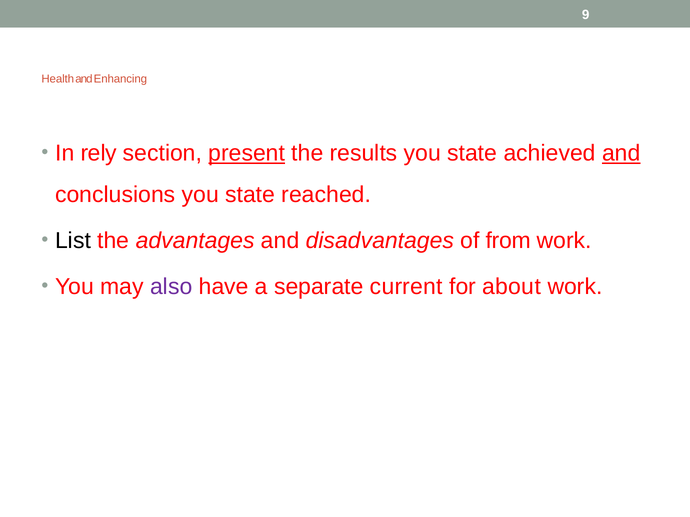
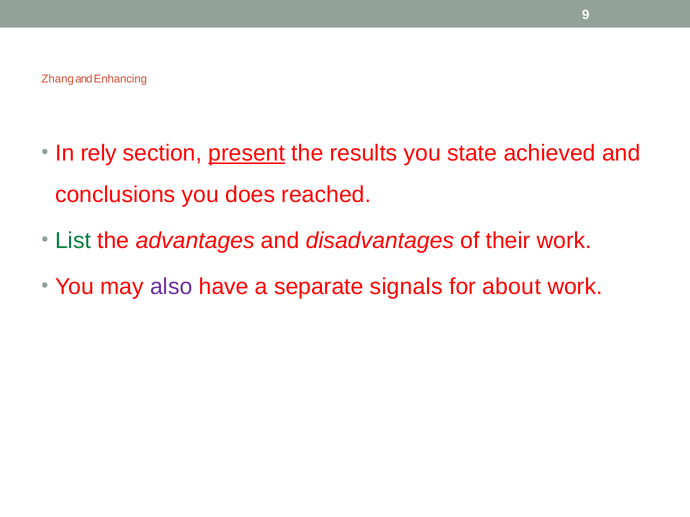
Health: Health -> Zhang
and at (621, 153) underline: present -> none
conclusions you state: state -> does
List colour: black -> green
from: from -> their
current: current -> signals
